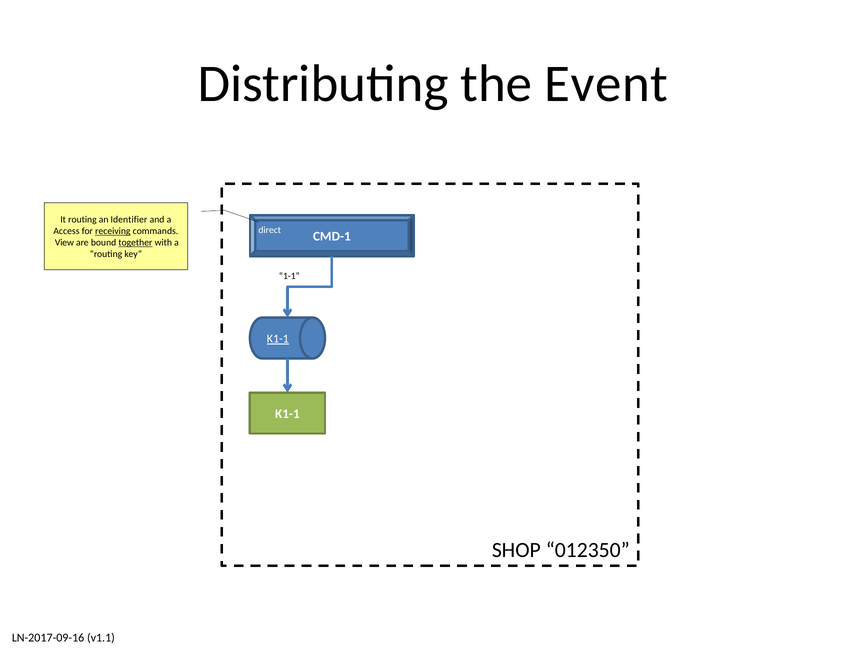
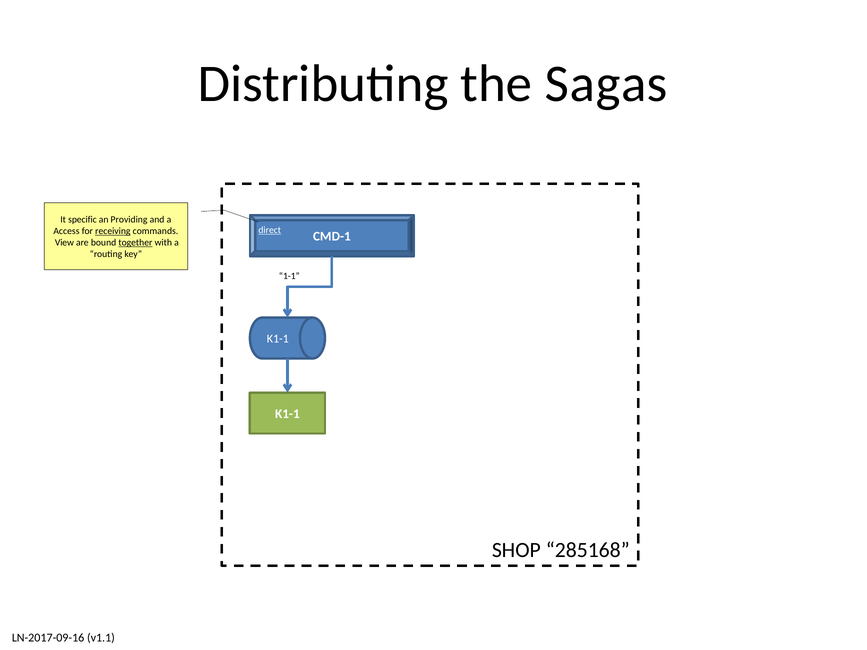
Event: Event -> Sagas
It routing: routing -> specific
Identifier: Identifier -> Providing
direct underline: none -> present
K1-1 at (278, 339) underline: present -> none
012350: 012350 -> 285168
